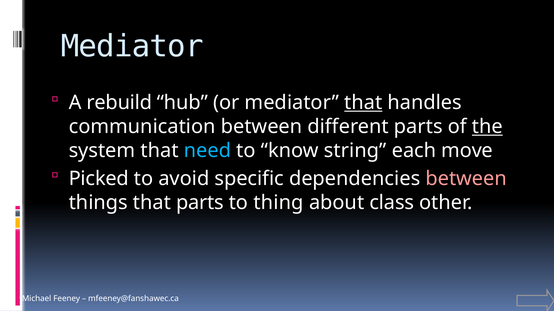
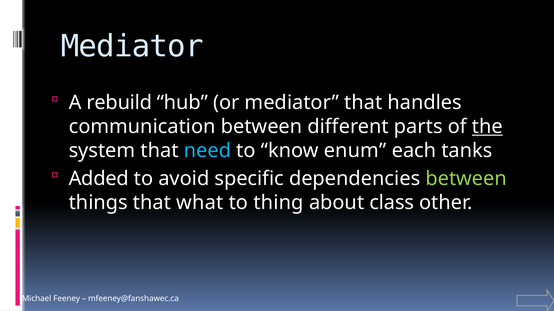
that at (363, 103) underline: present -> none
string: string -> enum
move: move -> tanks
Picked: Picked -> Added
between at (466, 179) colour: pink -> light green
that parts: parts -> what
